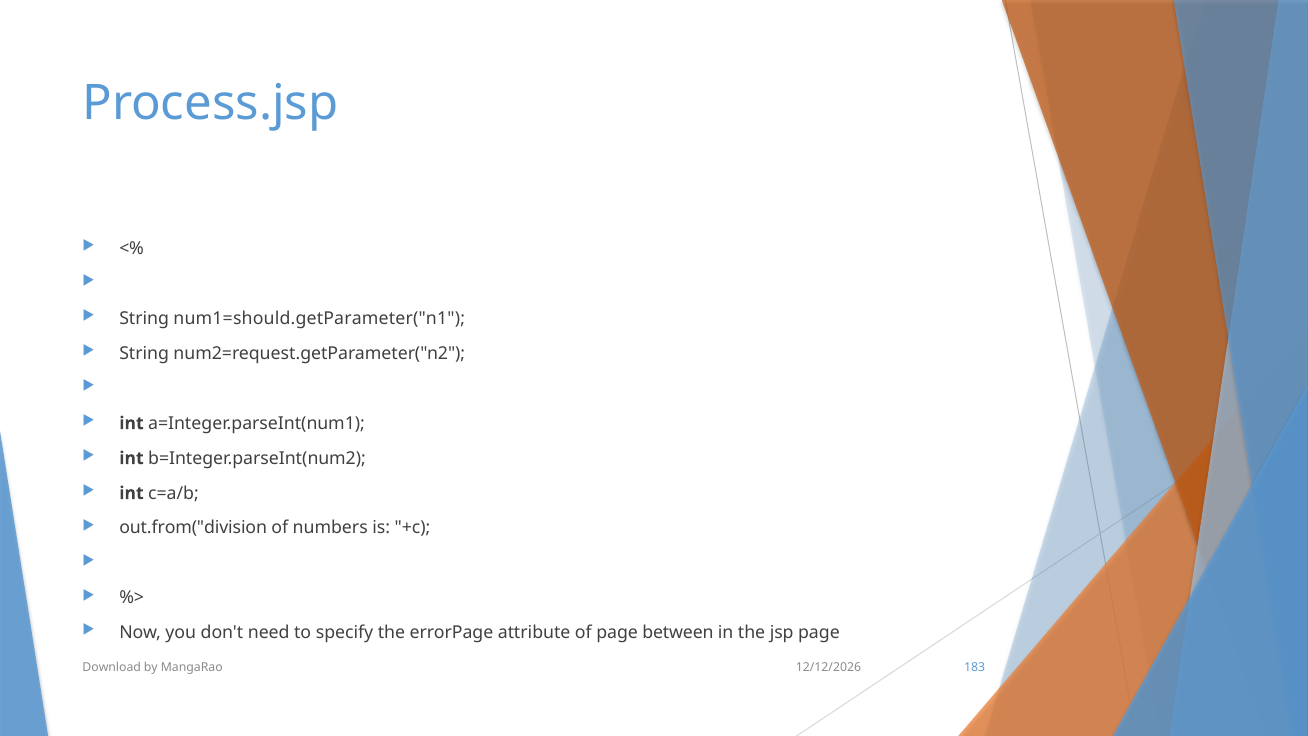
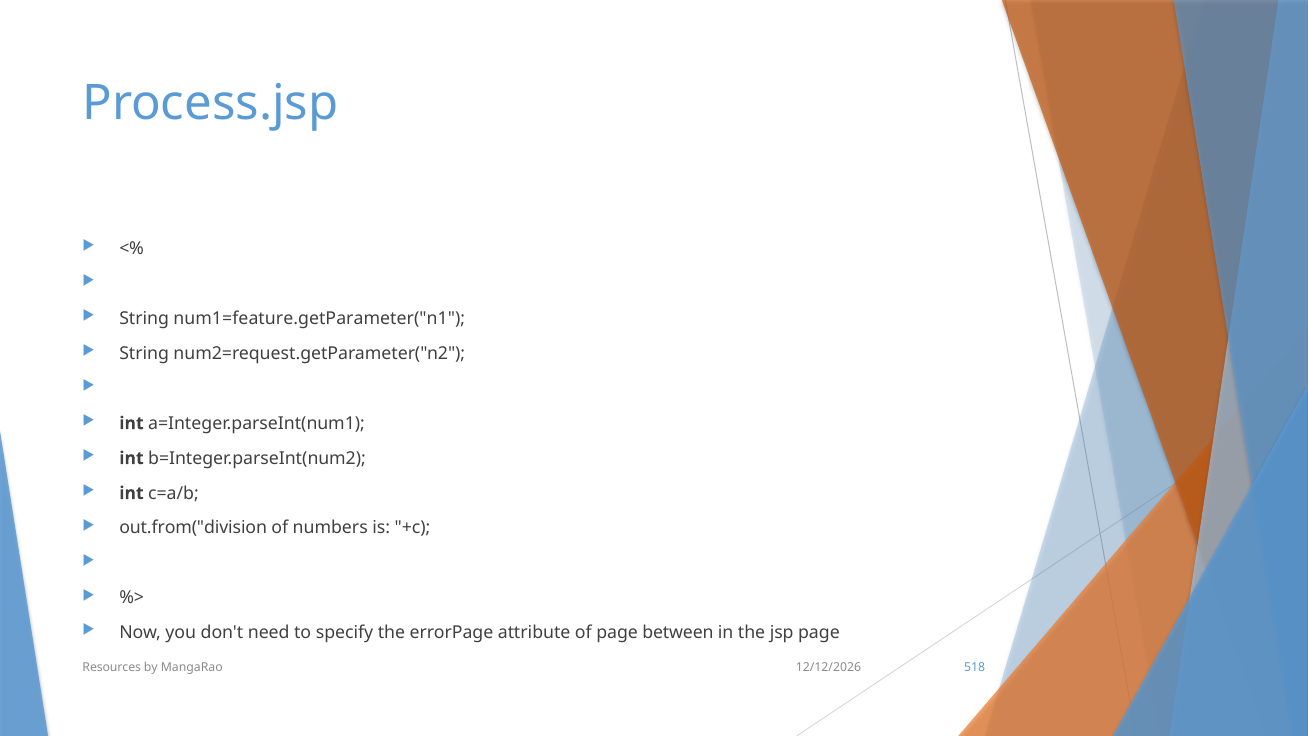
num1=should.getParameter("n1: num1=should.getParameter("n1 -> num1=feature.getParameter("n1
Download: Download -> Resources
183: 183 -> 518
